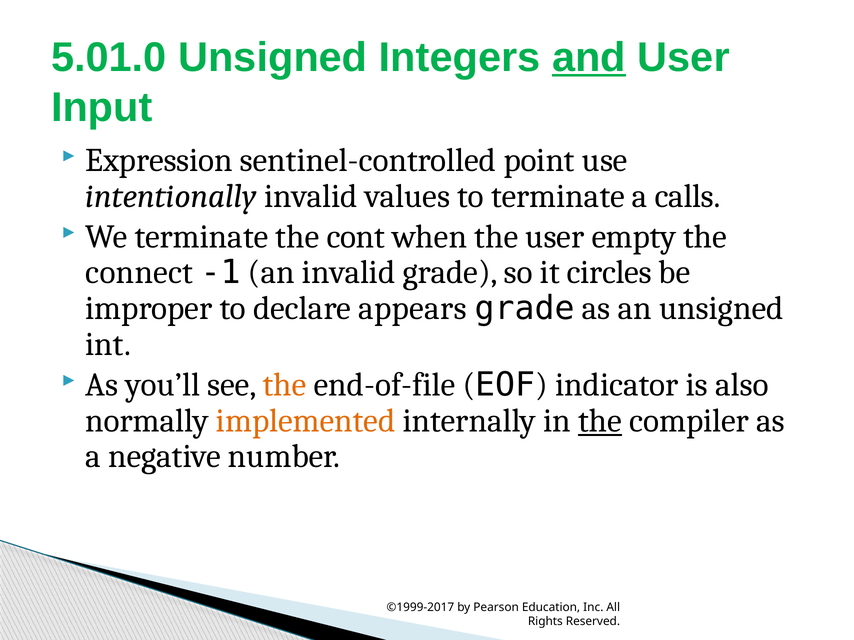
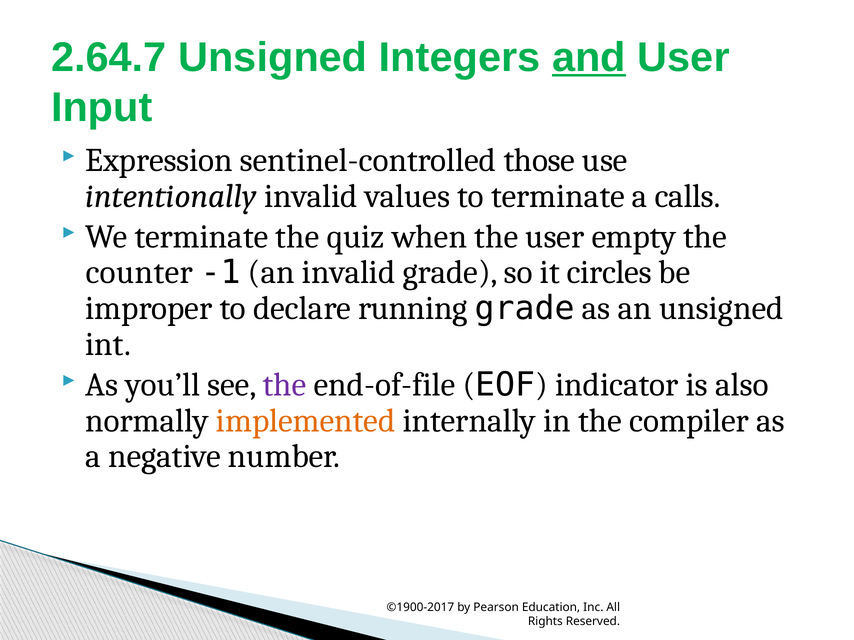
5.01.0: 5.01.0 -> 2.64.7
point: point -> those
cont: cont -> quiz
connect: connect -> counter
appears: appears -> running
the at (285, 385) colour: orange -> purple
the at (600, 421) underline: present -> none
©1999-2017: ©1999-2017 -> ©1900-2017
